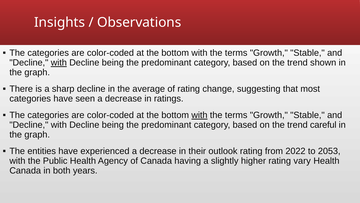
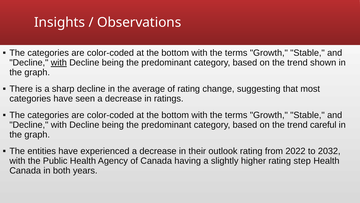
with at (199, 115) underline: present -> none
2053: 2053 -> 2032
vary: vary -> step
